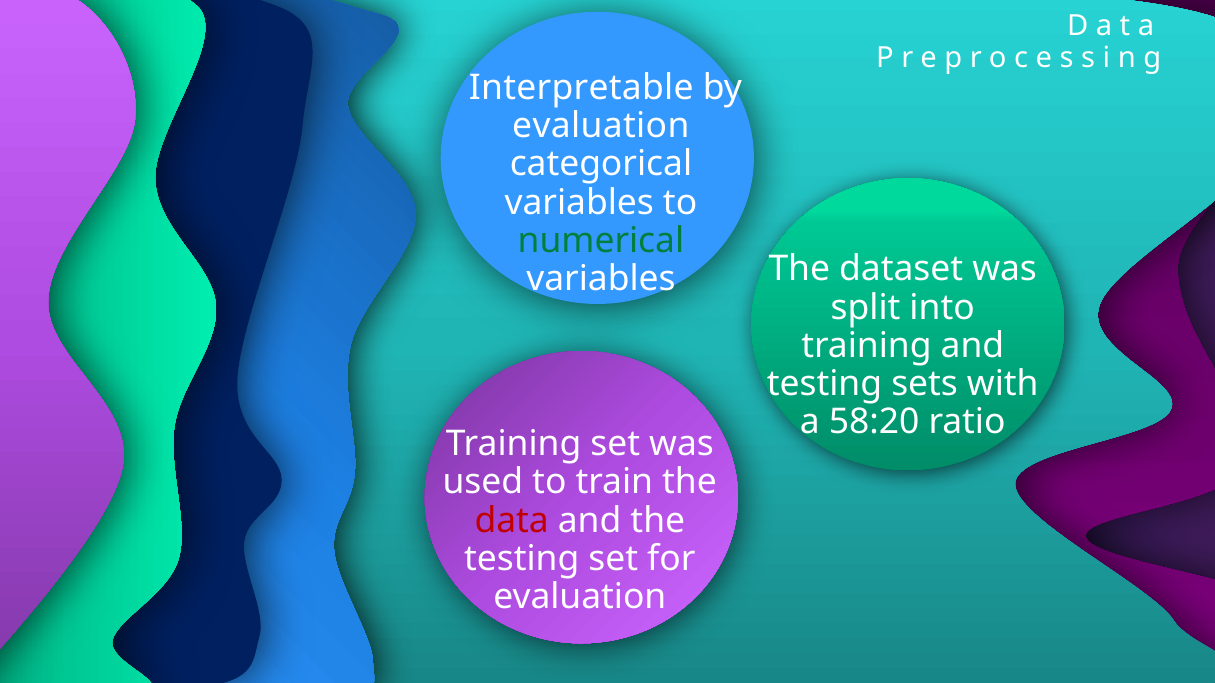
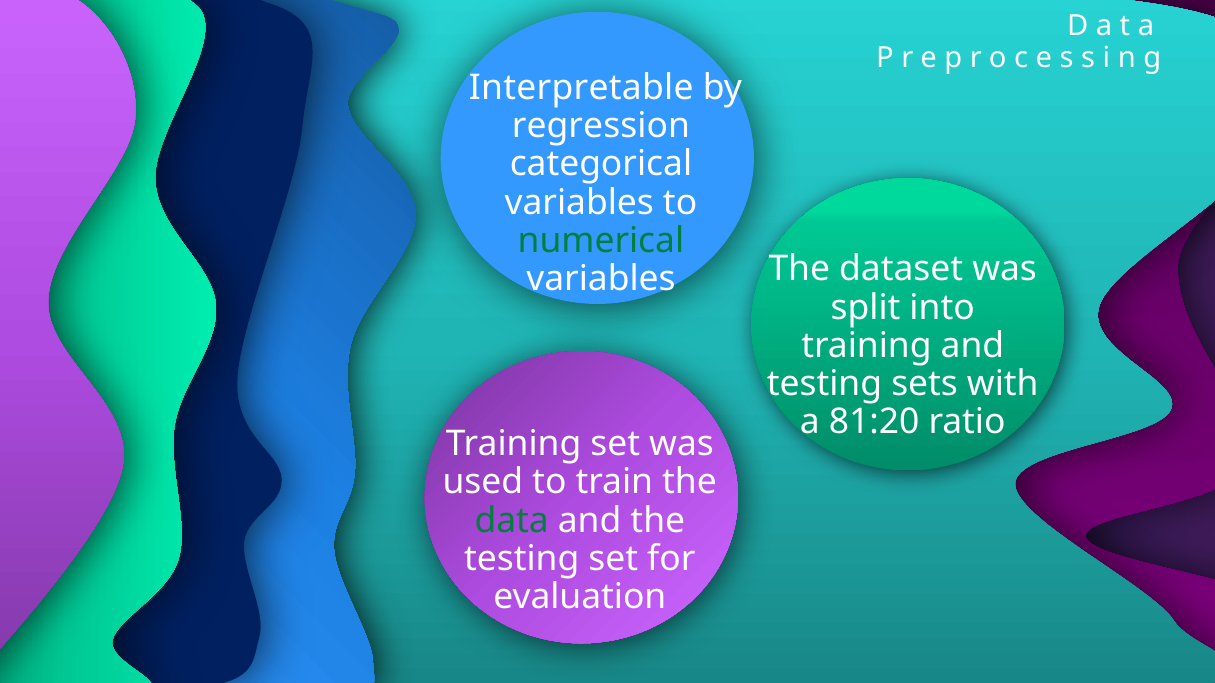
evaluation at (601, 126): evaluation -> regression
58:20: 58:20 -> 81:20
data colour: red -> green
